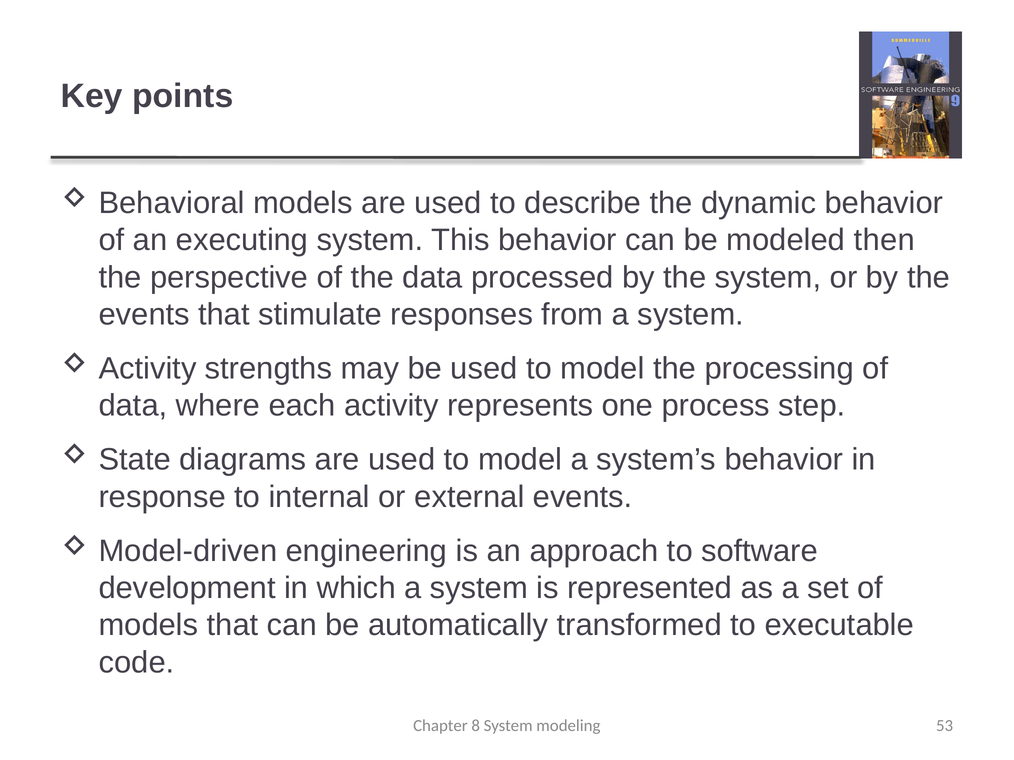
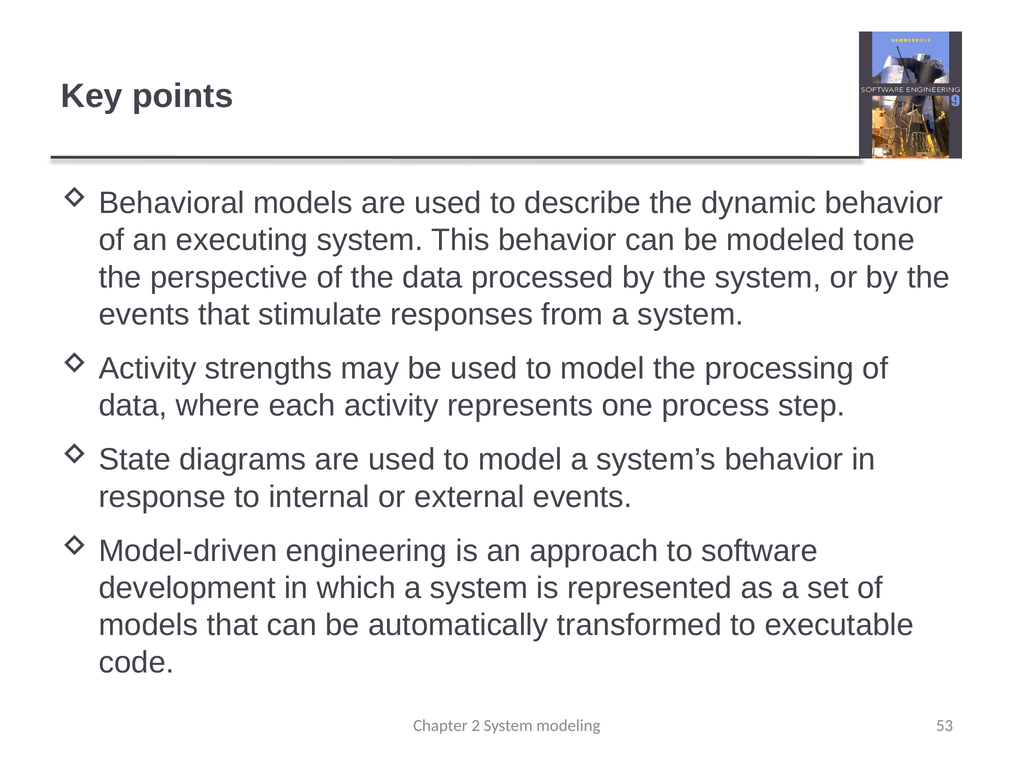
then: then -> tone
8: 8 -> 2
